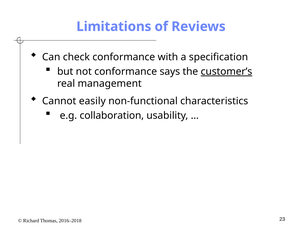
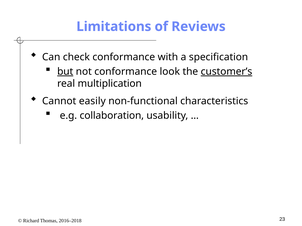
but underline: none -> present
says: says -> look
management: management -> multiplication
